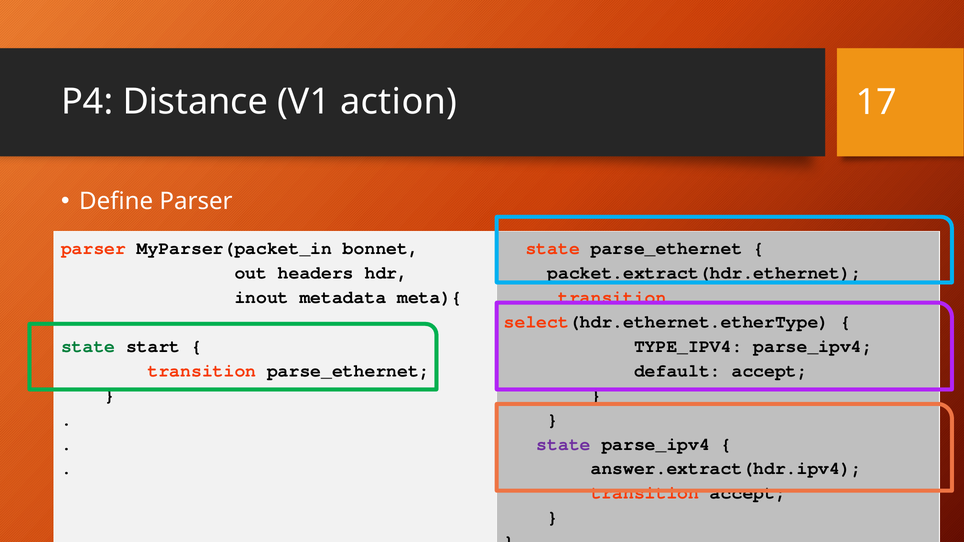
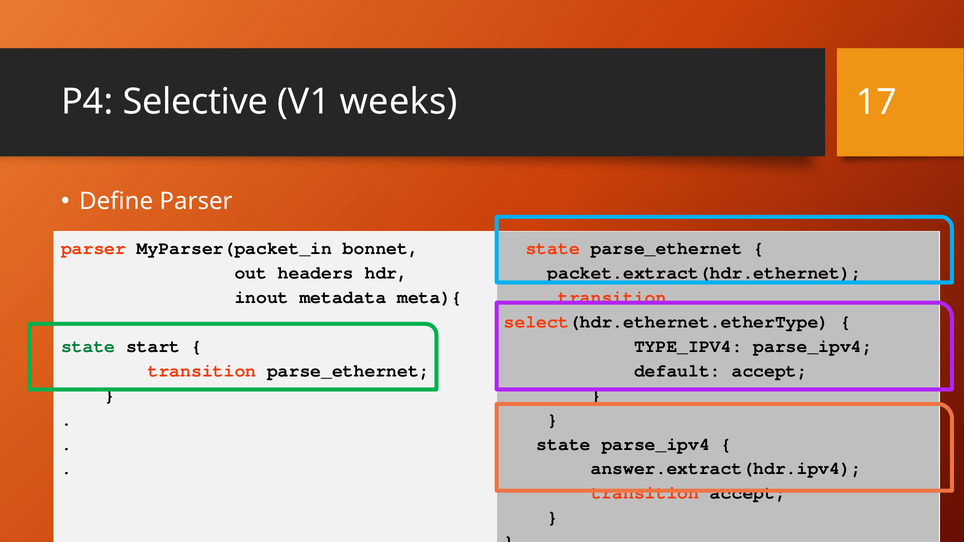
Distance: Distance -> Selective
action: action -> weeks
state at (564, 444) colour: purple -> black
